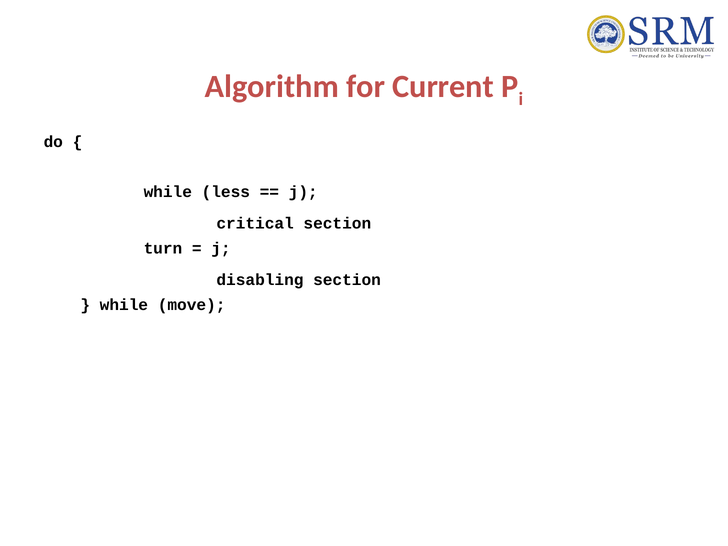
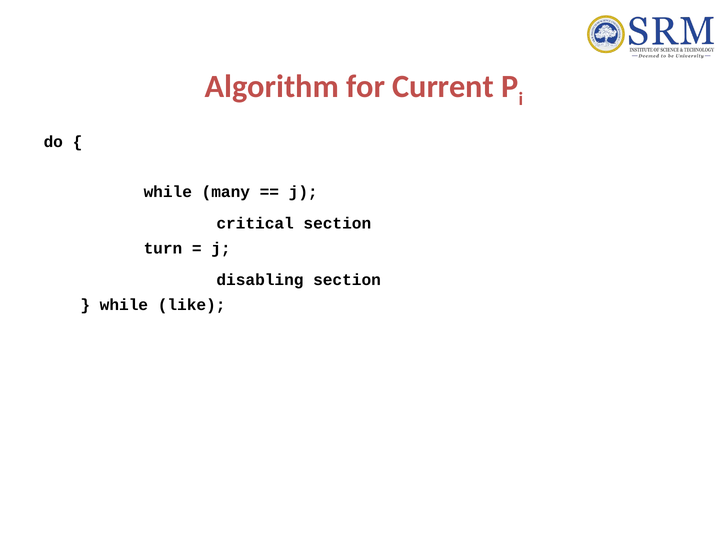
less: less -> many
move: move -> like
